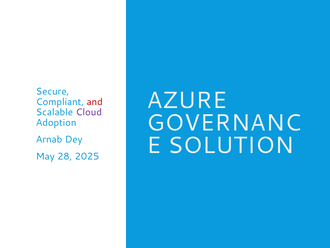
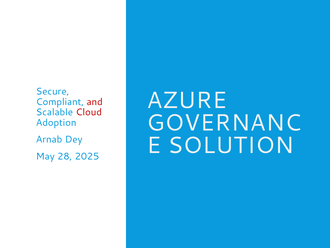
Cloud colour: purple -> red
